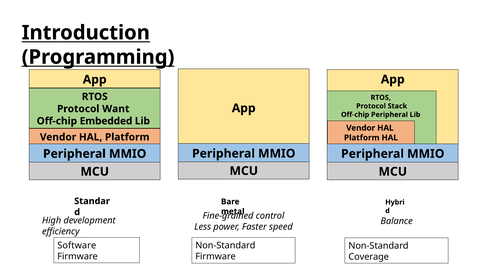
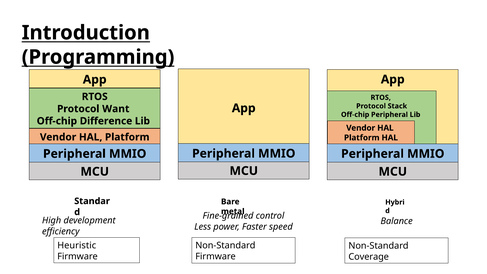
Embedded: Embedded -> Difference
Software: Software -> Heuristic
